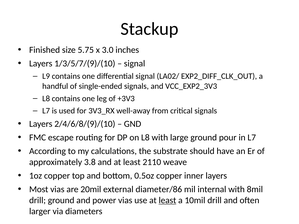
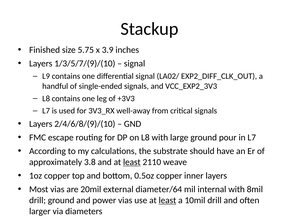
3.0: 3.0 -> 3.9
least at (132, 162) underline: none -> present
diameter/86: diameter/86 -> diameter/64
